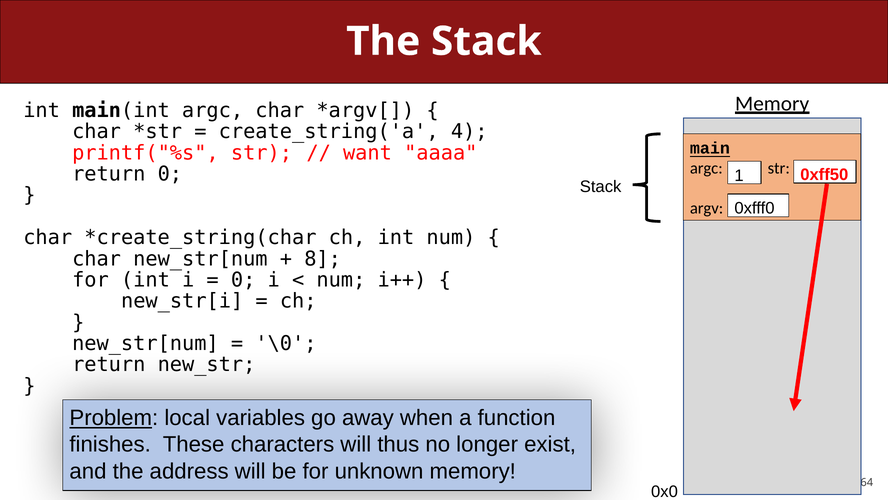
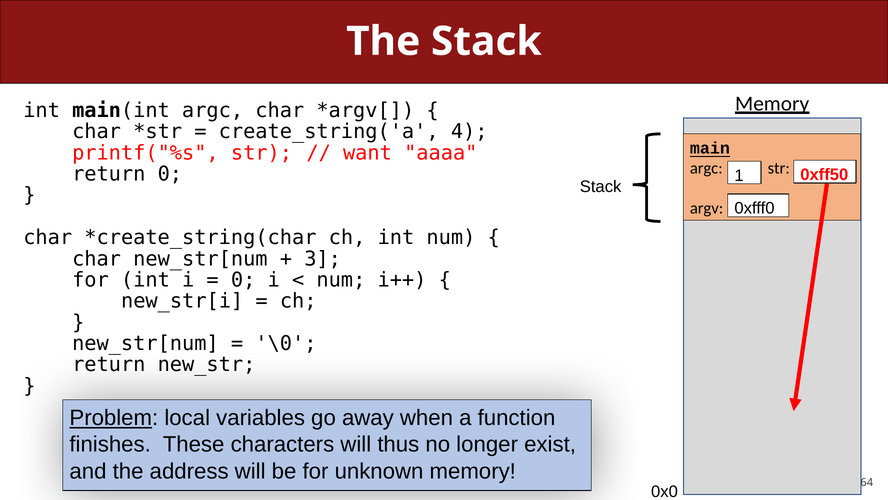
8: 8 -> 3
